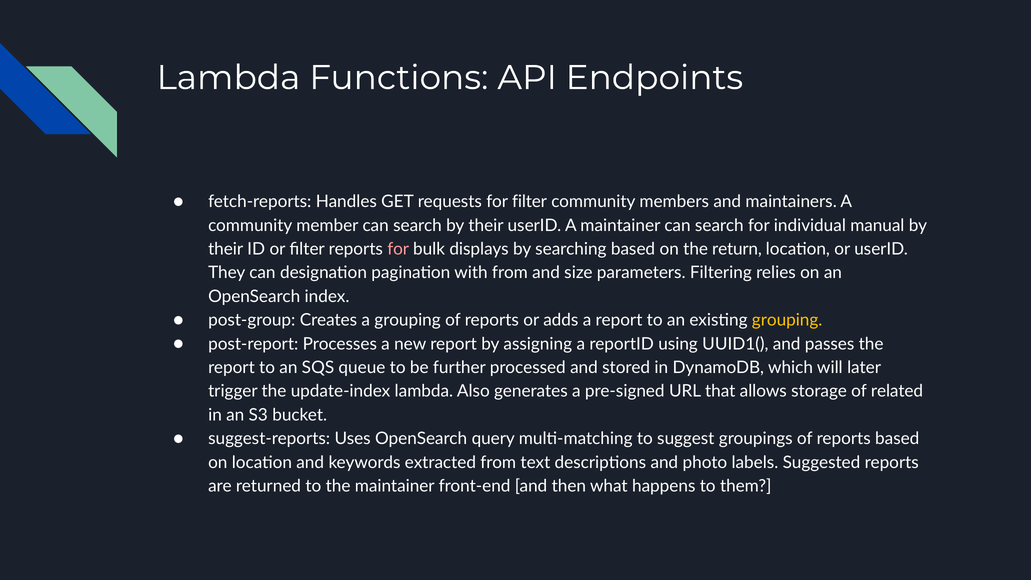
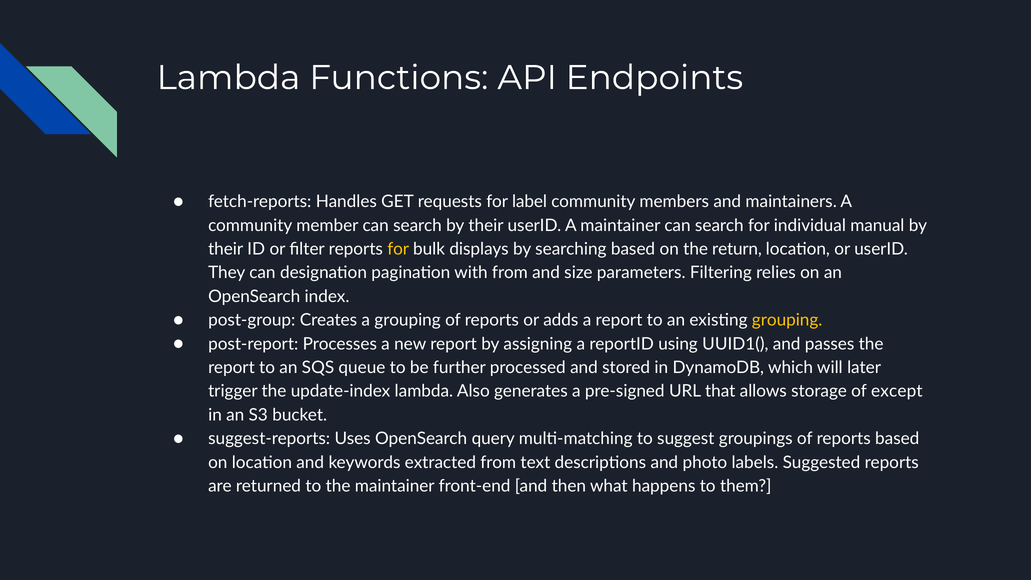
for filter: filter -> label
for at (398, 249) colour: pink -> yellow
related: related -> except
